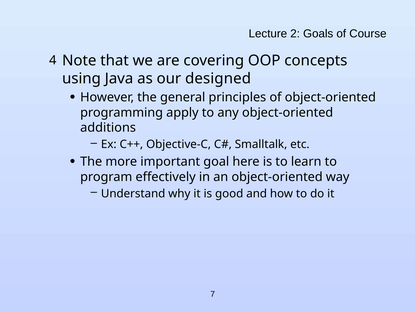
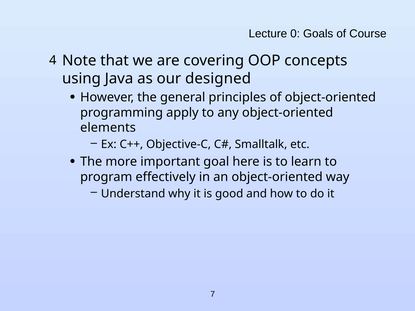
2: 2 -> 0
additions: additions -> elements
